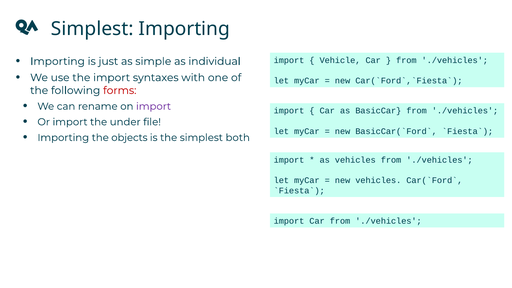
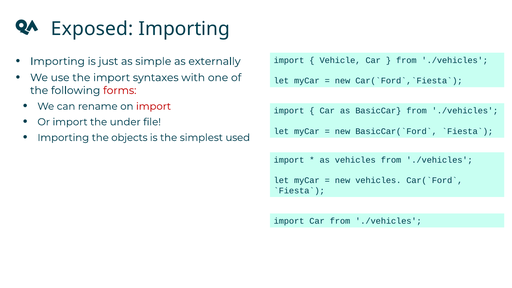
Simplest at (92, 29): Simplest -> Exposed
individual: individual -> externally
import at (154, 106) colour: purple -> red
both: both -> used
